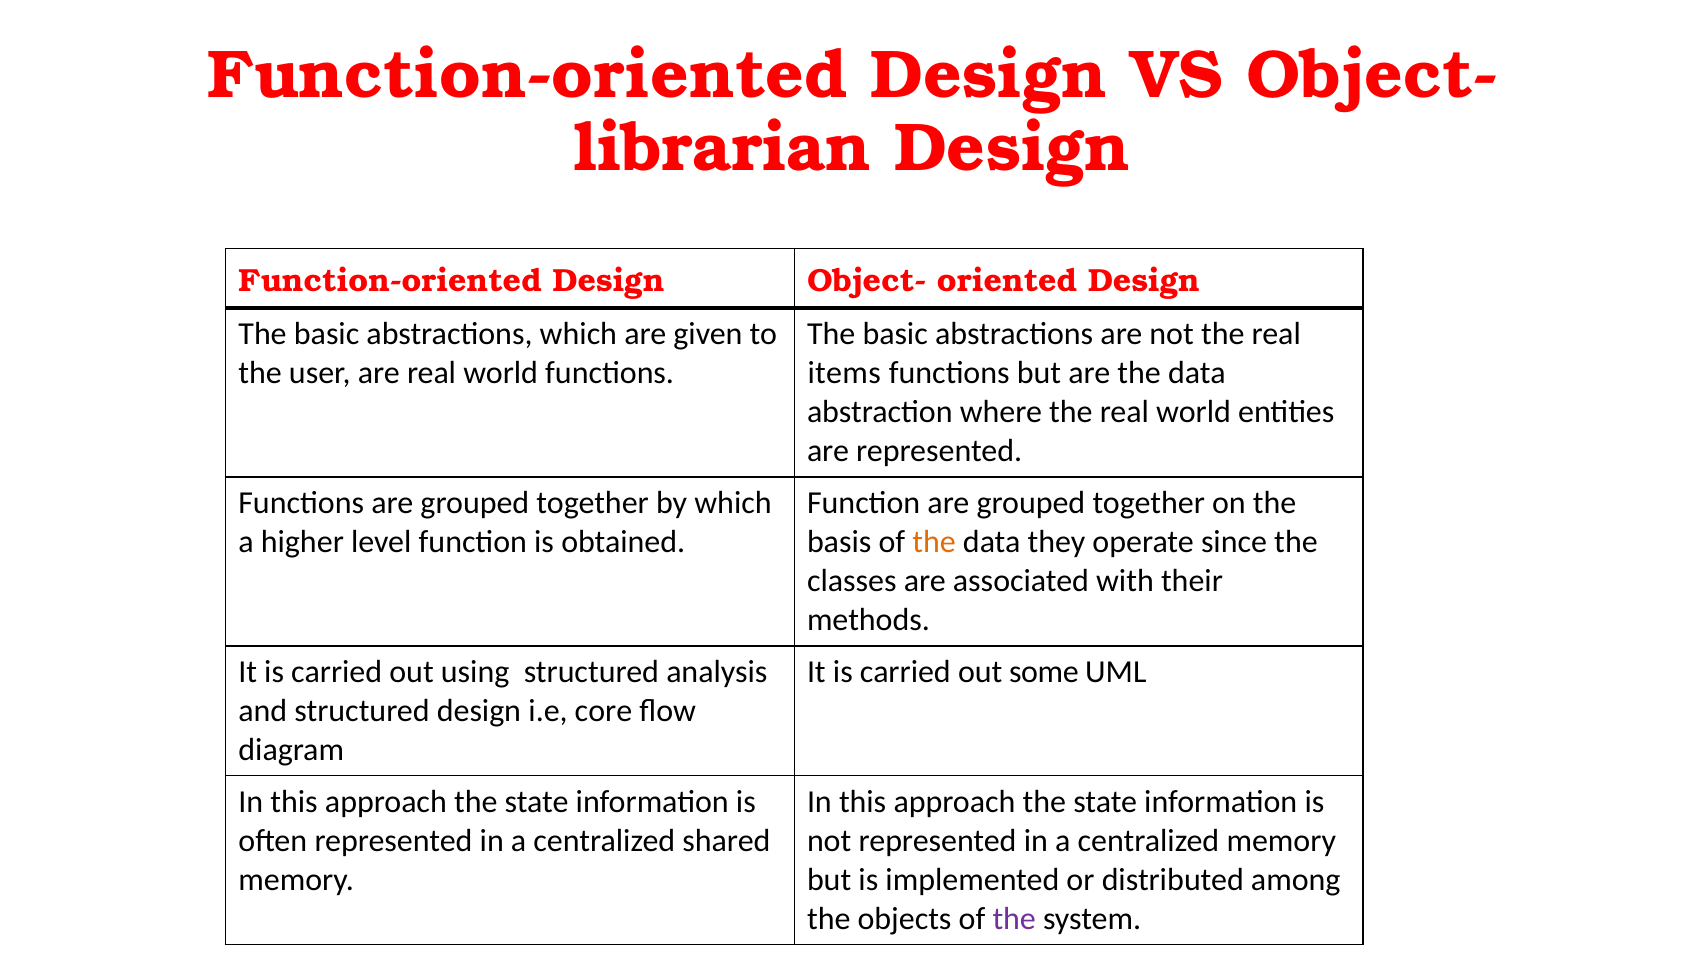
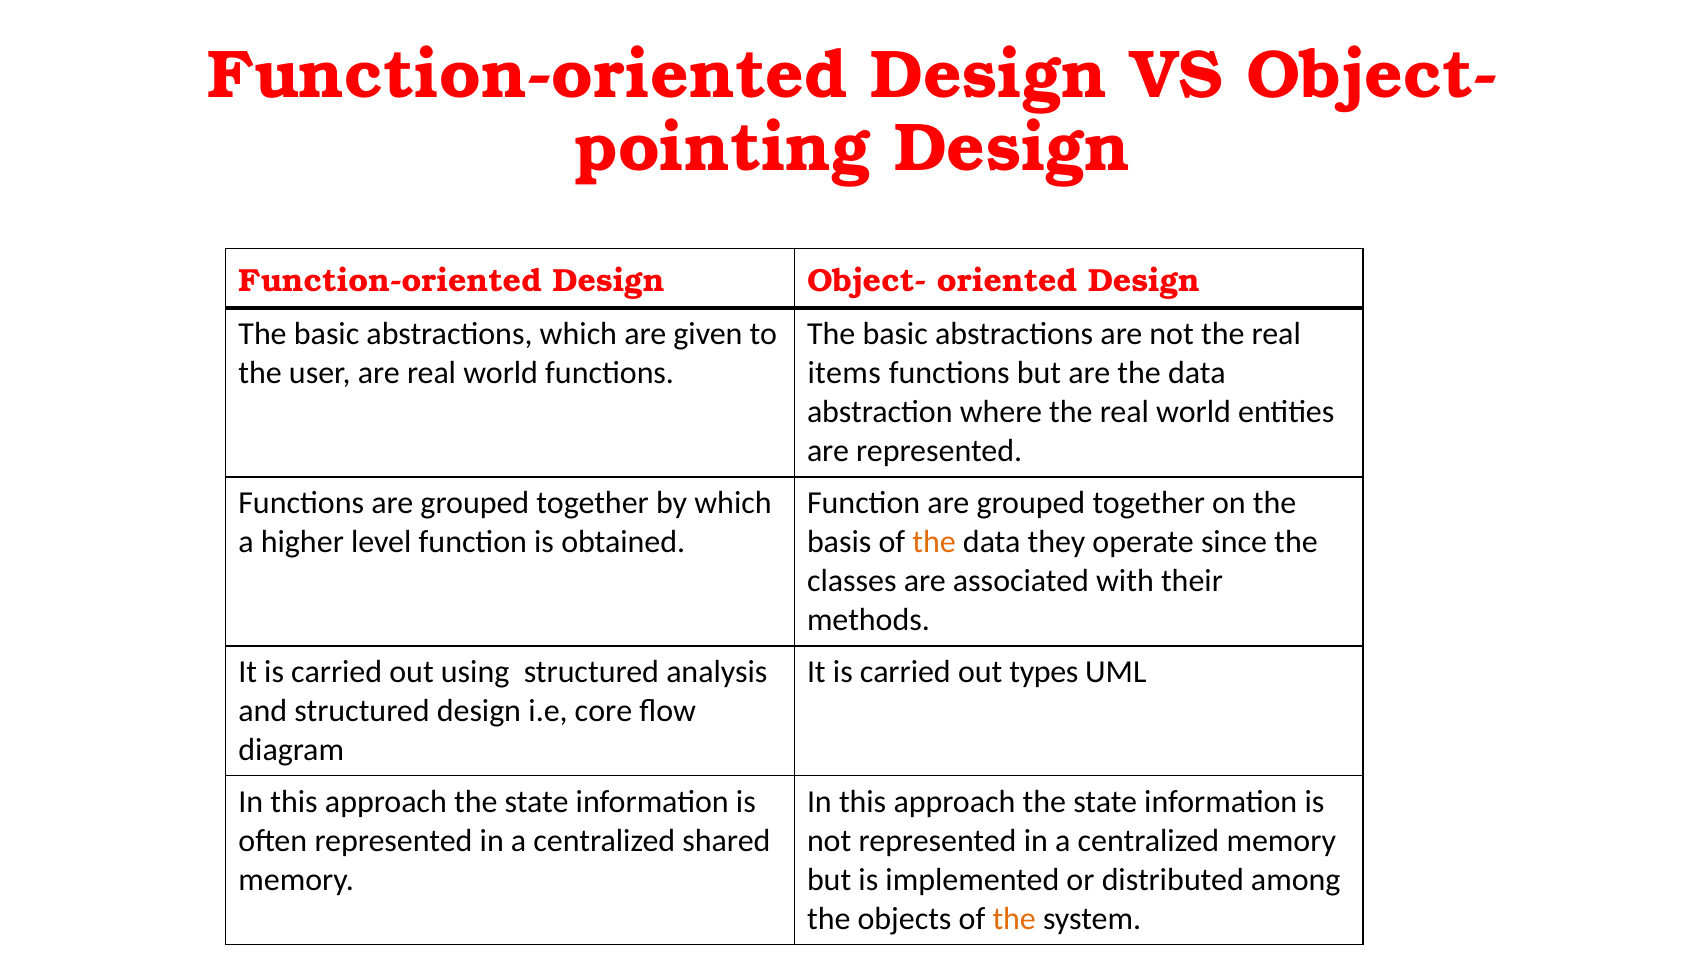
librarian: librarian -> pointing
some: some -> types
the at (1014, 920) colour: purple -> orange
